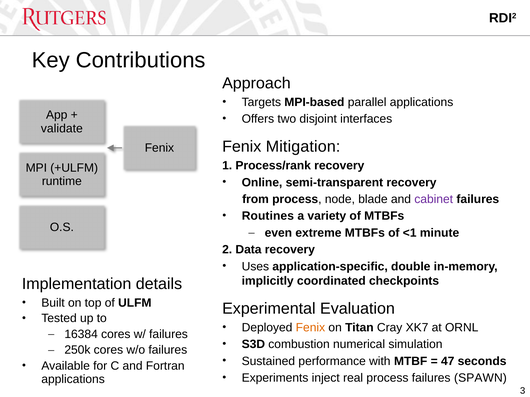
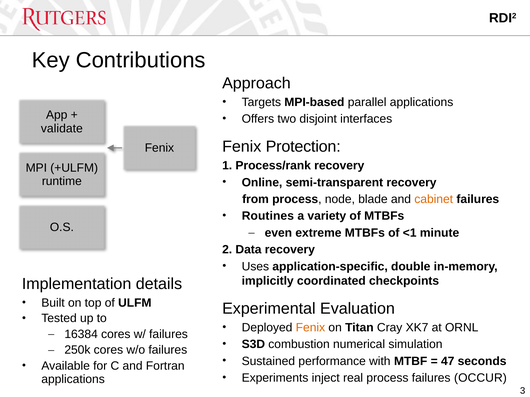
Mitigation: Mitigation -> Protection
cabinet colour: purple -> orange
SPAWN: SPAWN -> OCCUR
